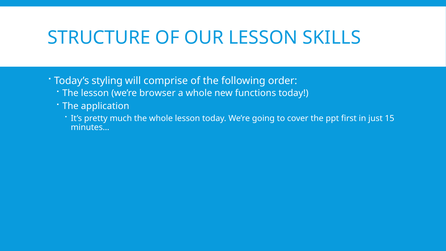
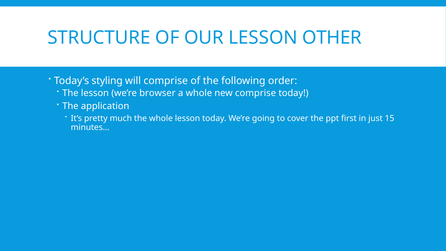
SKILLS: SKILLS -> OTHER
new functions: functions -> comprise
